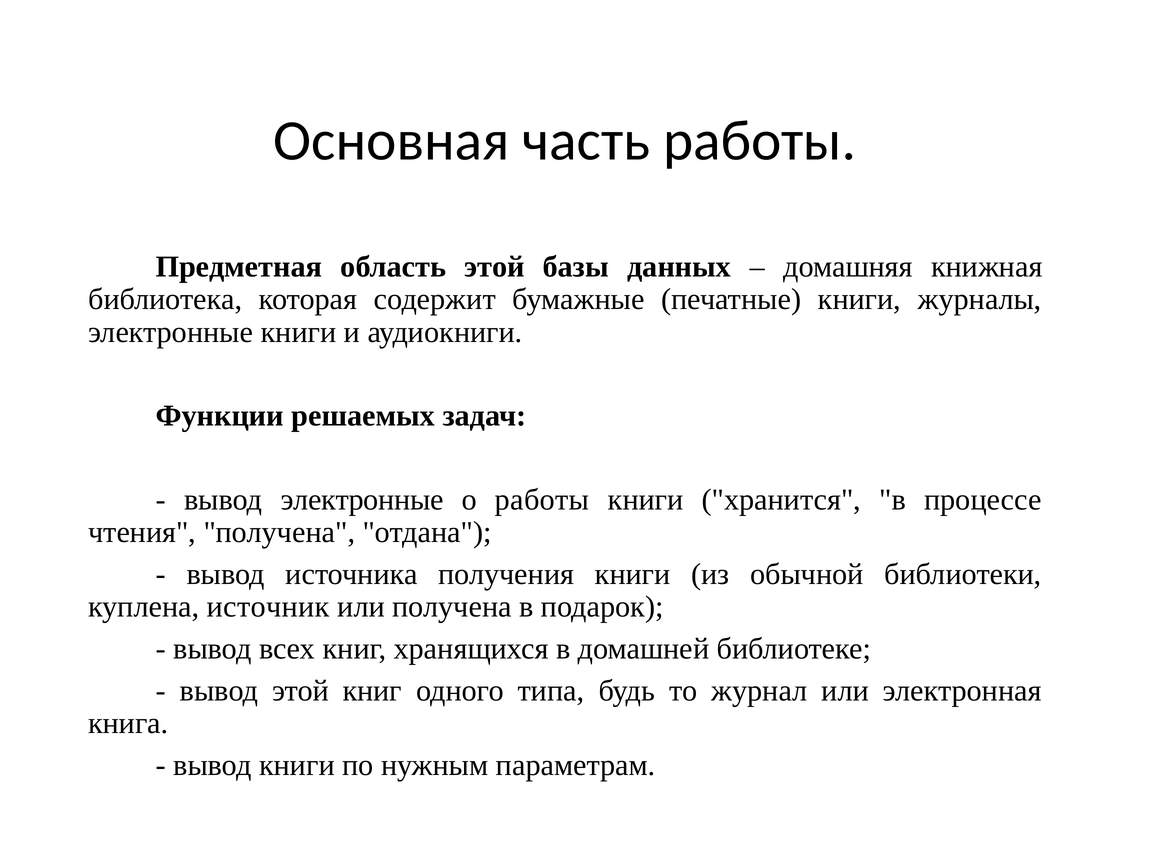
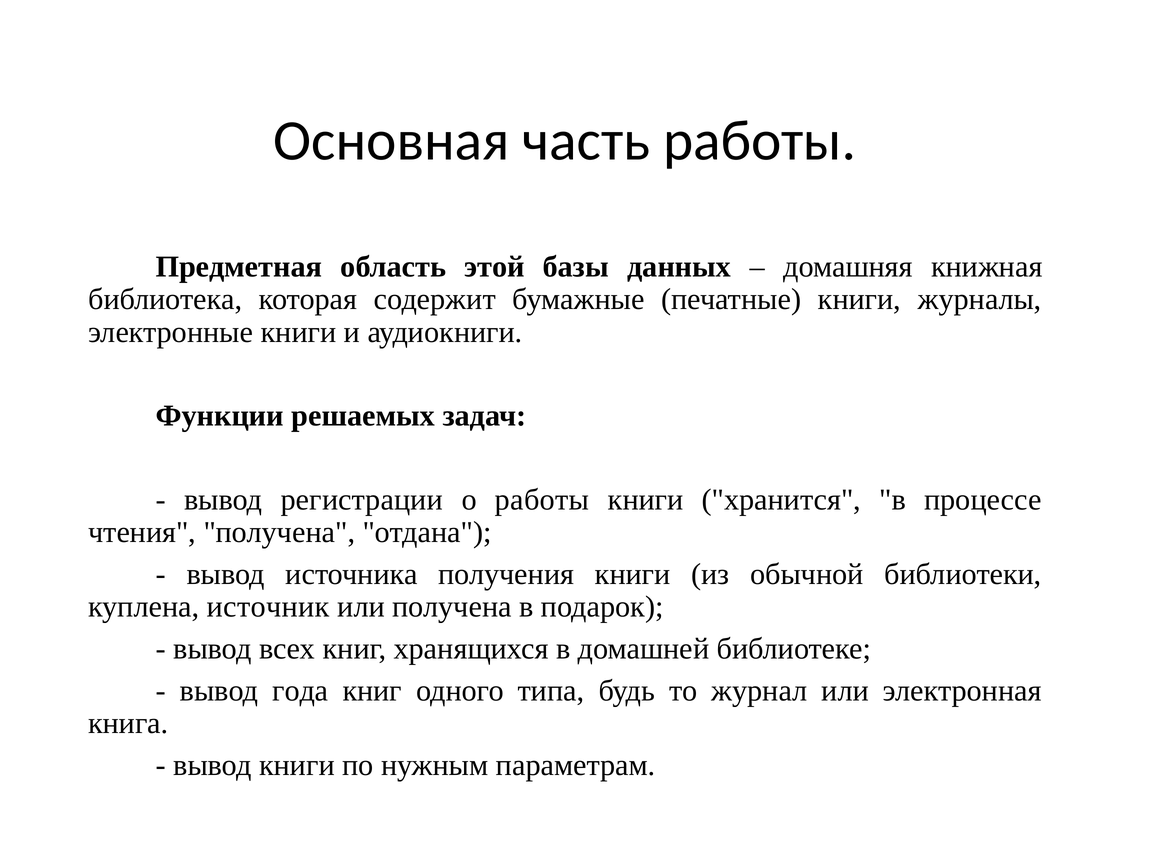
вывод электронные: электронные -> регистрации
вывод этой: этой -> года
